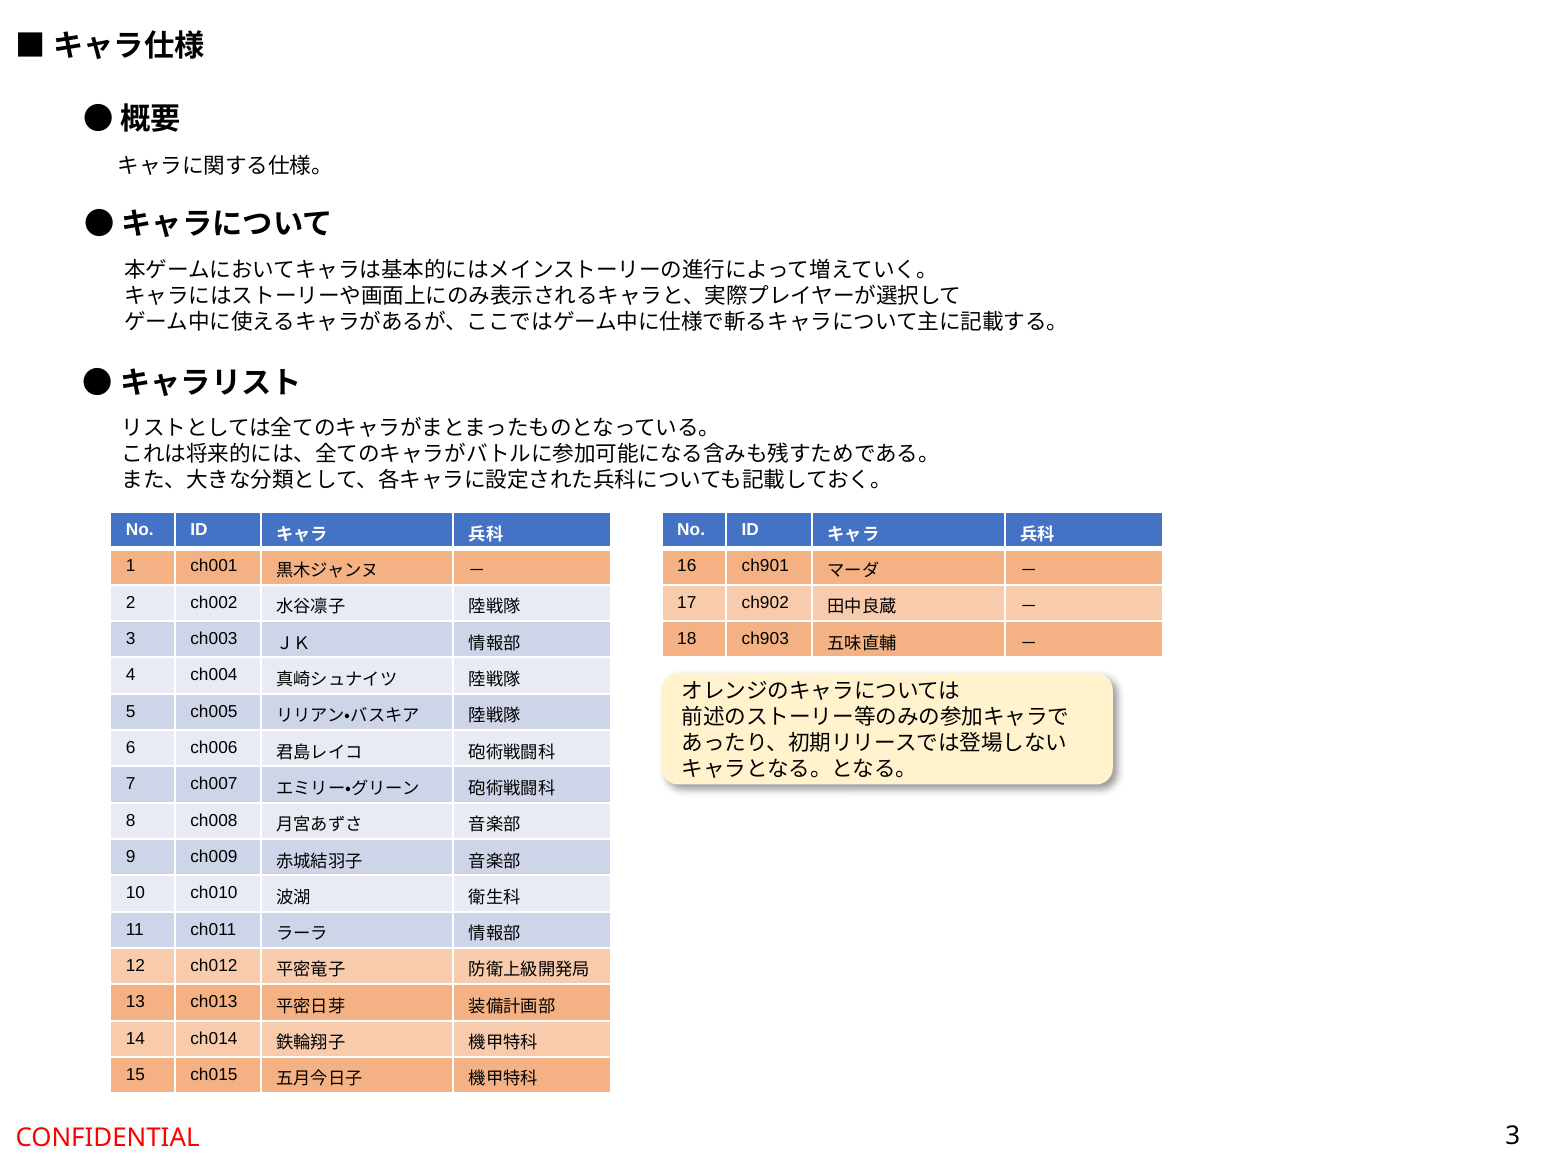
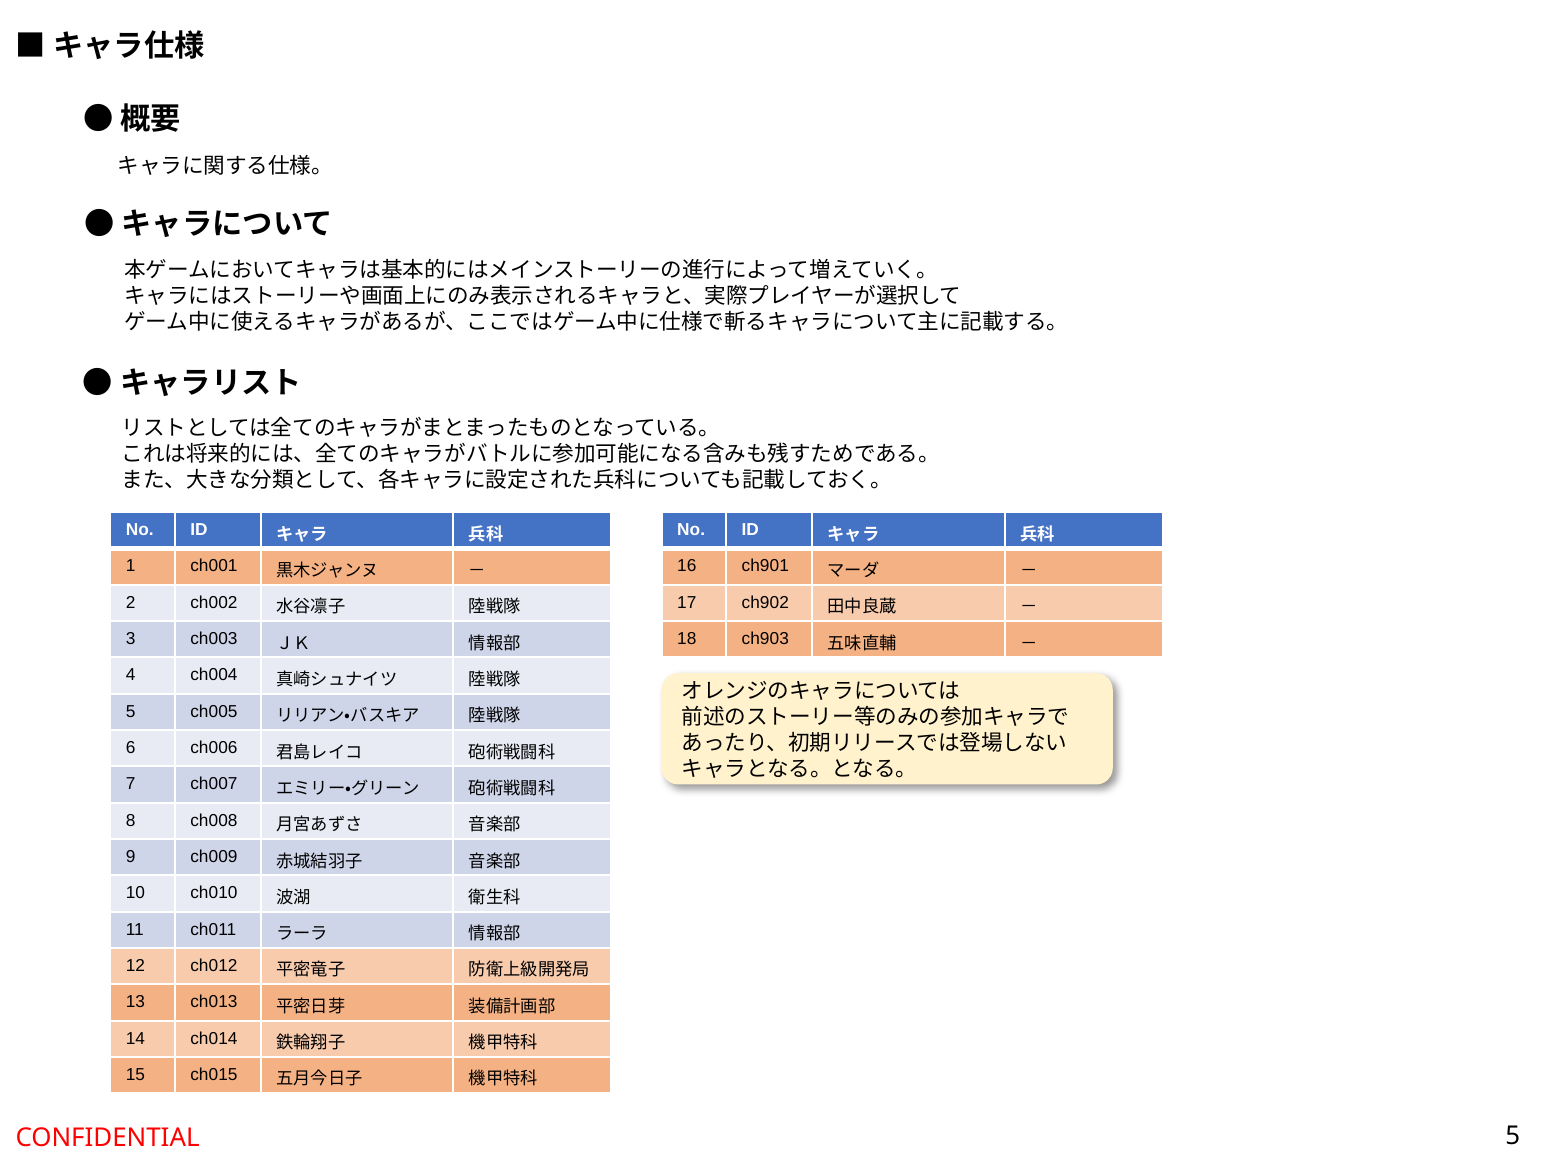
CONFIDENTIAL 3: 3 -> 5
